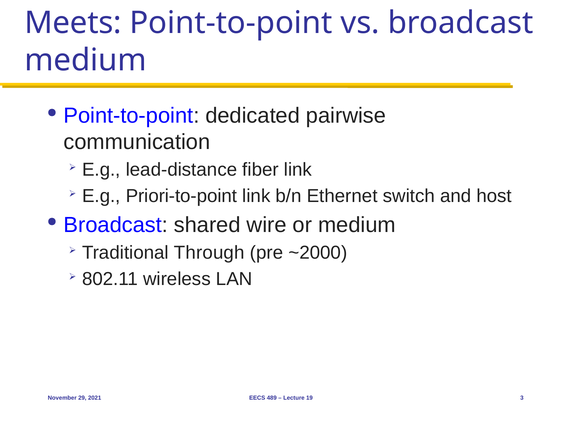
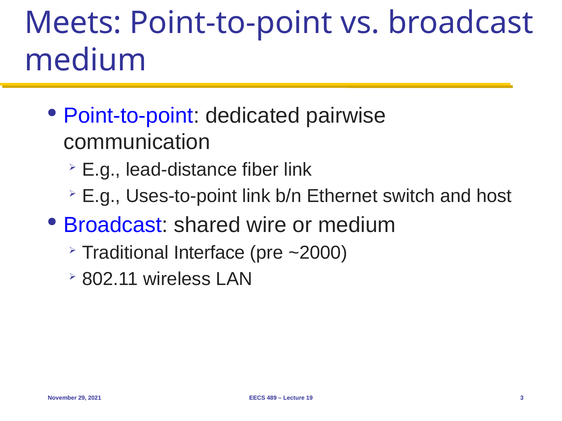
Priori-to-point: Priori-to-point -> Uses-to-point
Through: Through -> Interface
